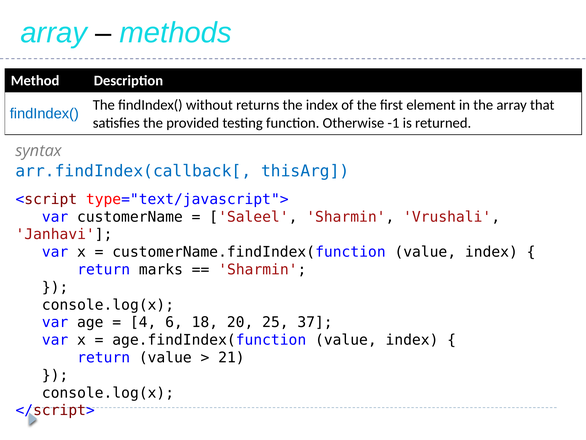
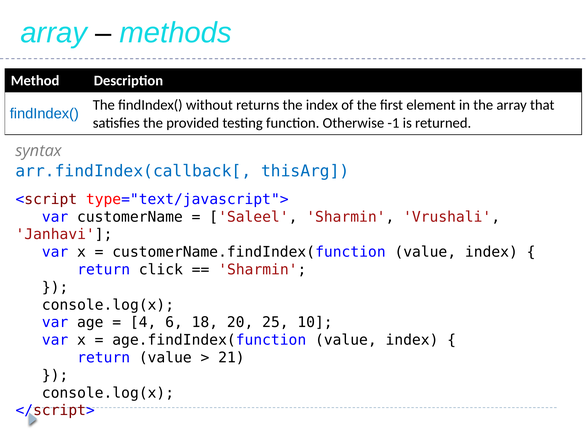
marks: marks -> click
37: 37 -> 10
